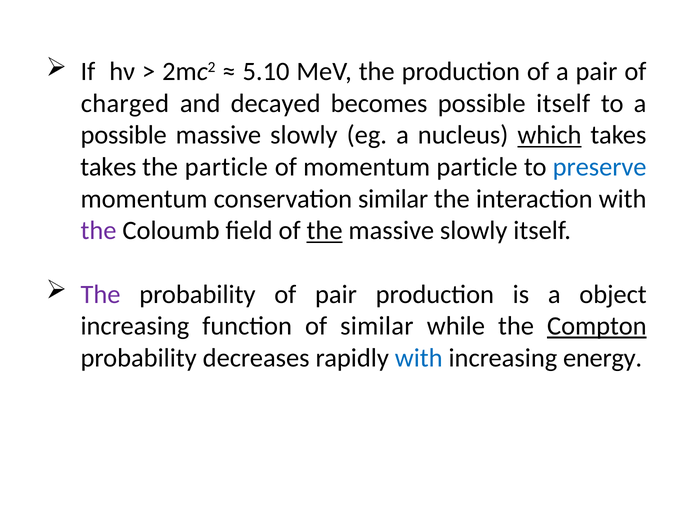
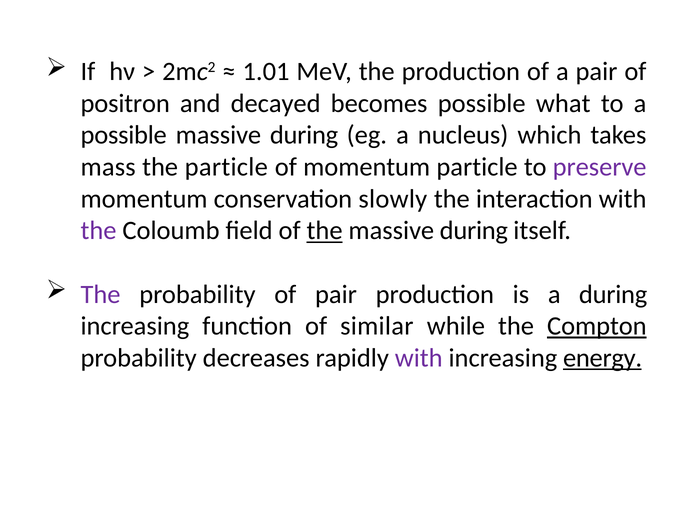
5.10: 5.10 -> 1.01
charged: charged -> positron
possible itself: itself -> what
slowly at (304, 135): slowly -> during
which underline: present -> none
takes at (108, 167): takes -> mass
preserve colour: blue -> purple
conservation similar: similar -> slowly
slowly at (474, 231): slowly -> during
a object: object -> during
with at (419, 358) colour: blue -> purple
energy underline: none -> present
